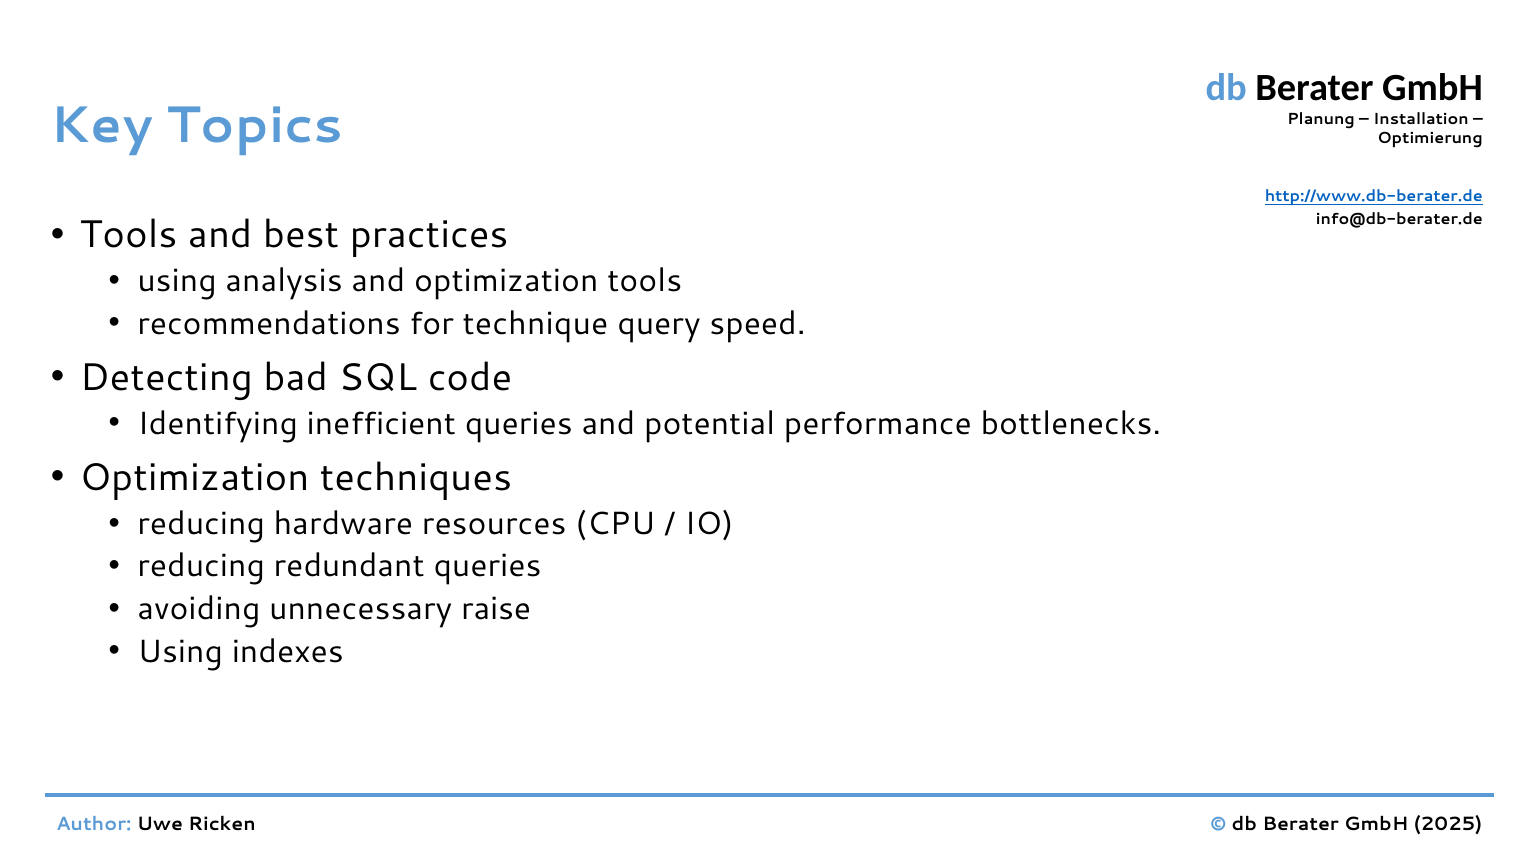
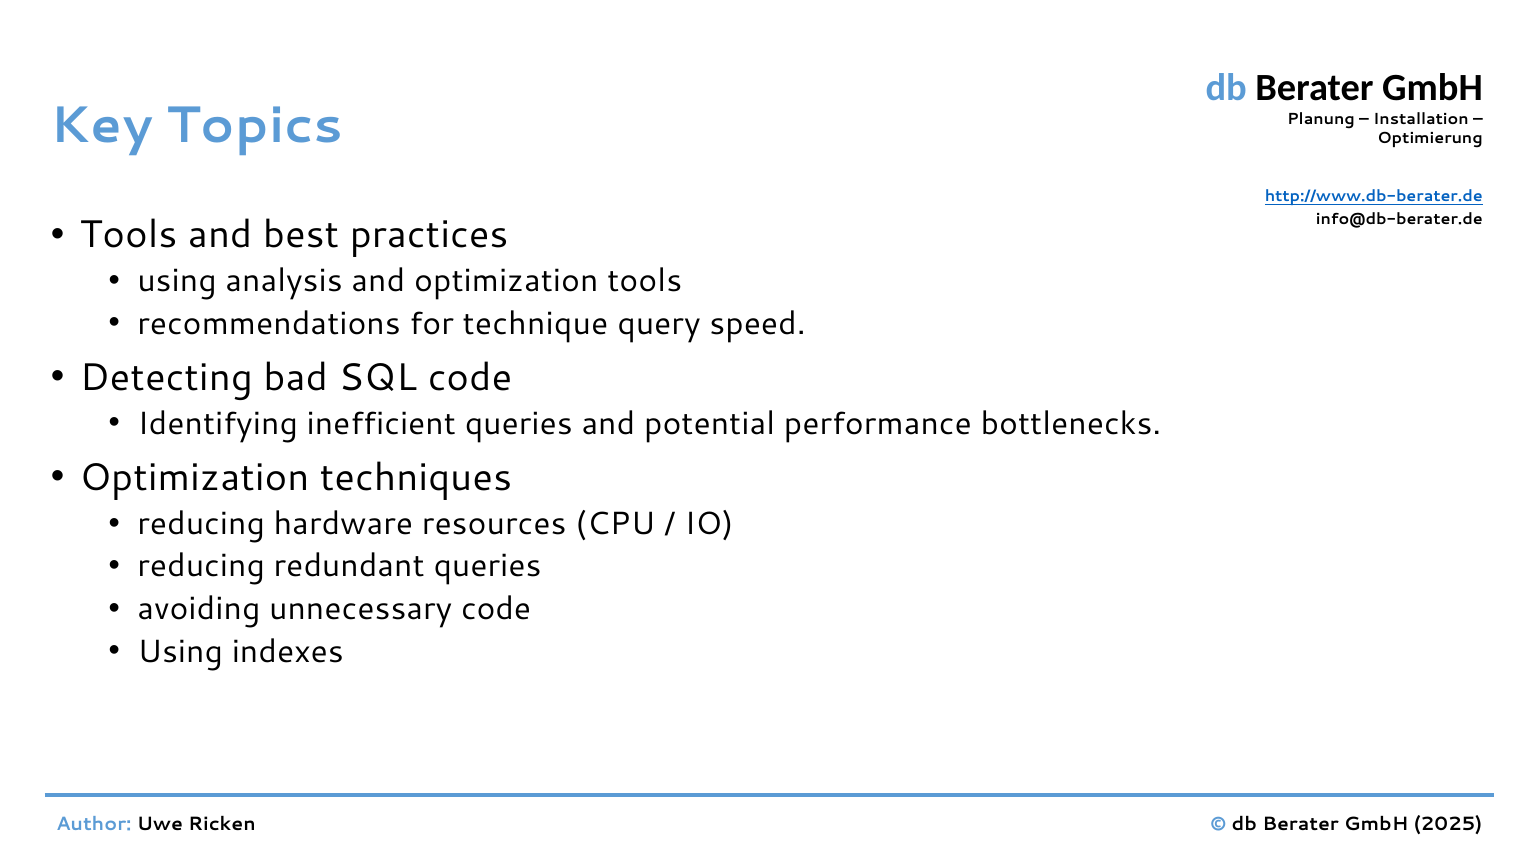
unnecessary raise: raise -> code
